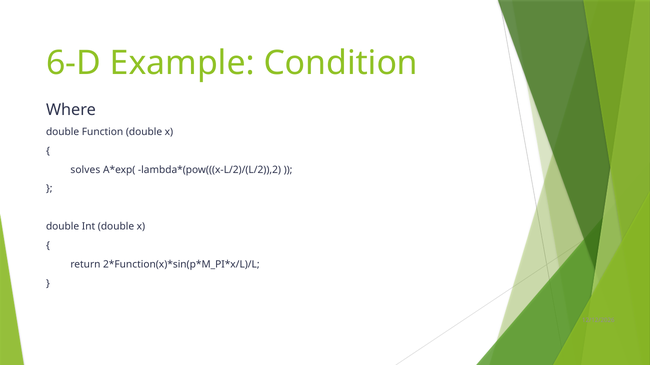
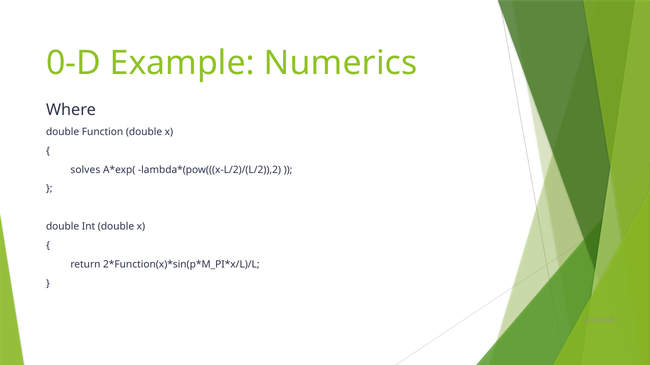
6-D: 6-D -> 0-D
Condition: Condition -> Numerics
